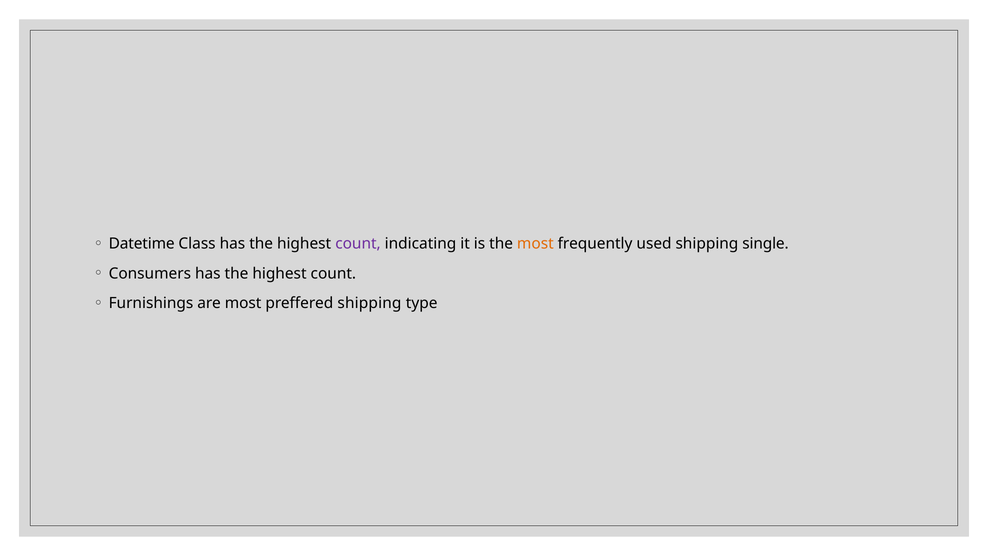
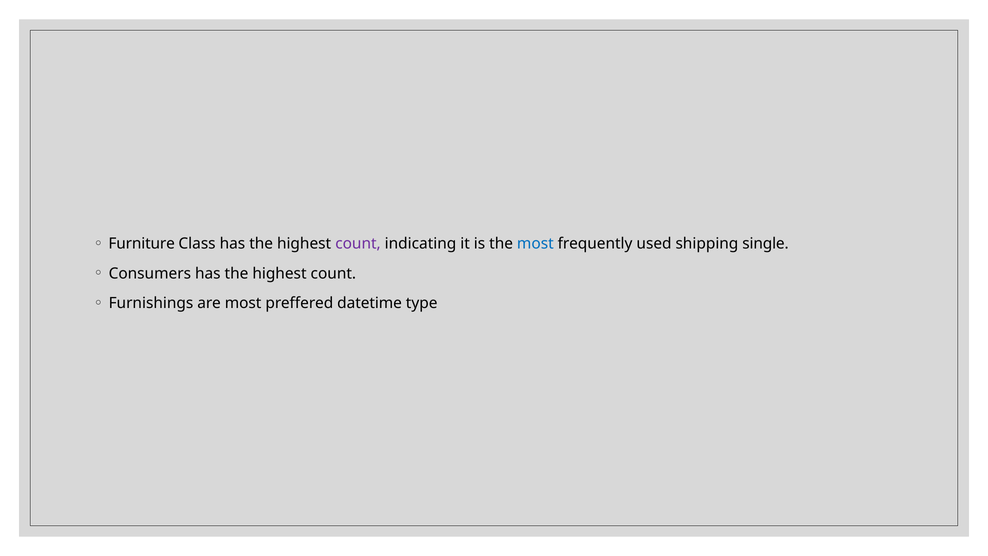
Datetime: Datetime -> Furniture
most at (535, 244) colour: orange -> blue
preffered shipping: shipping -> datetime
